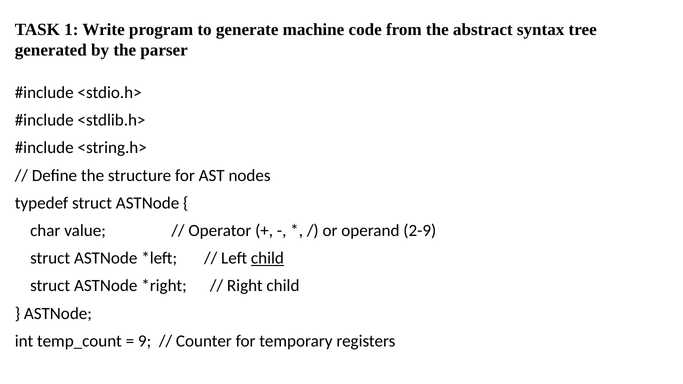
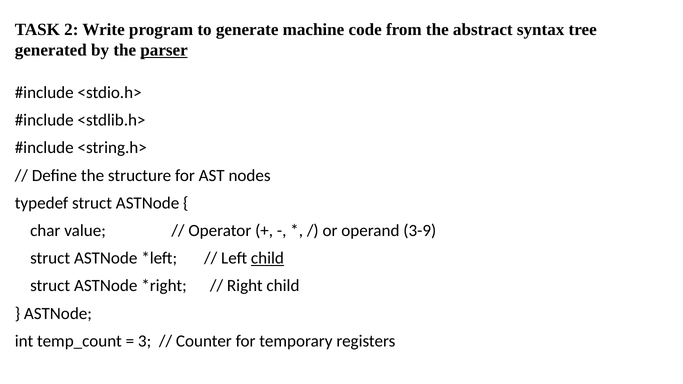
1: 1 -> 2
parser underline: none -> present
2-9: 2-9 -> 3-9
9: 9 -> 3
